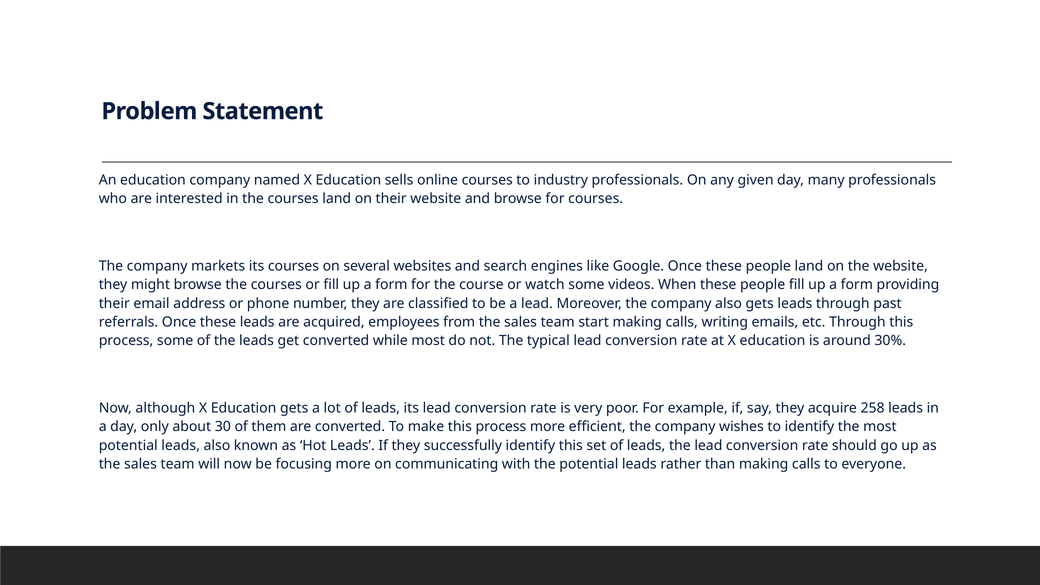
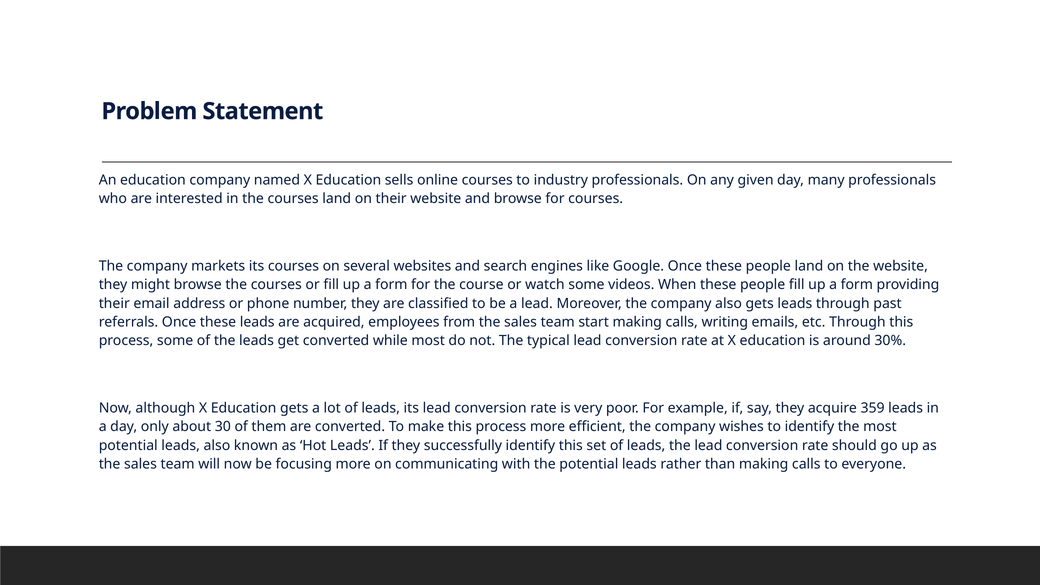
258: 258 -> 359
